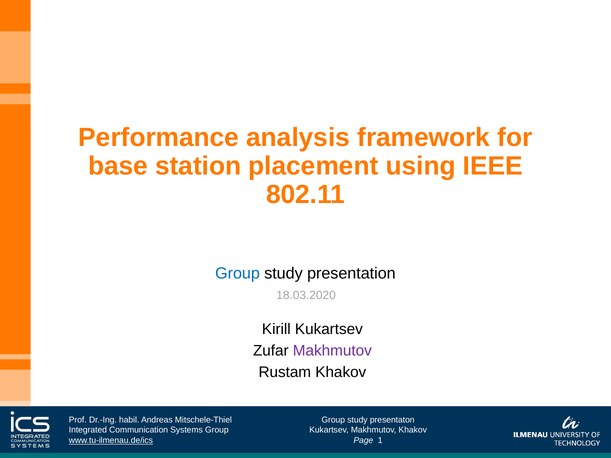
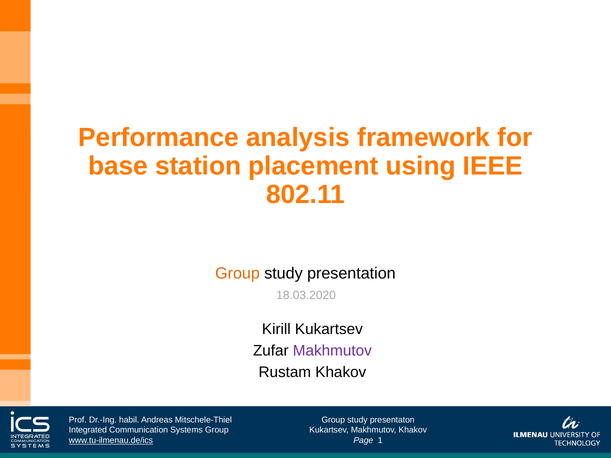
Group at (238, 274) colour: blue -> orange
